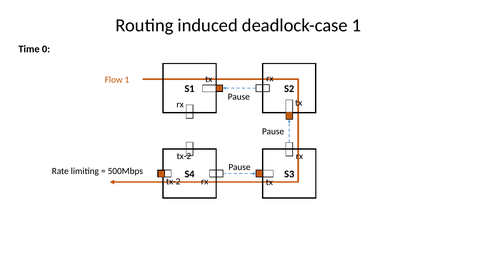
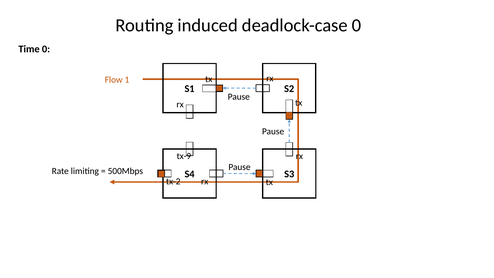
deadlock-case 1: 1 -> 0
tx-2 at (184, 156): tx-2 -> tx-9
